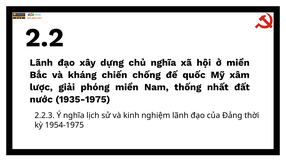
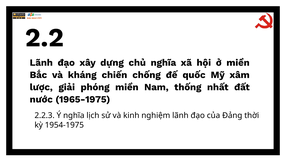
1935-1975: 1935-1975 -> 1965-1975
